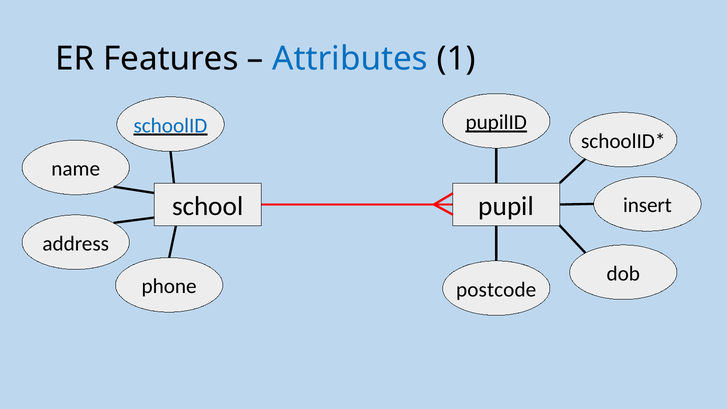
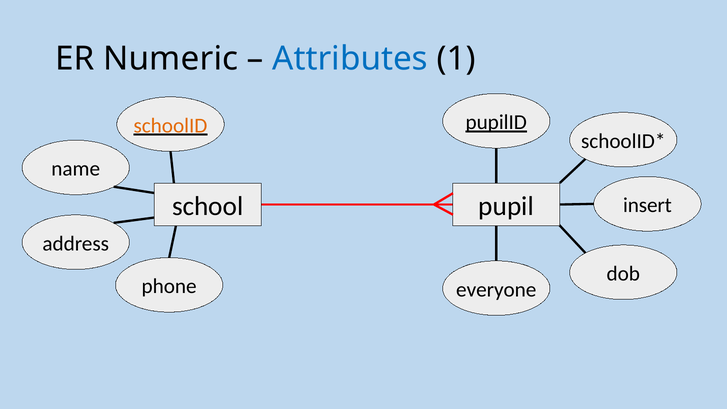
Features: Features -> Numeric
schoolID colour: blue -> orange
postcode: postcode -> everyone
